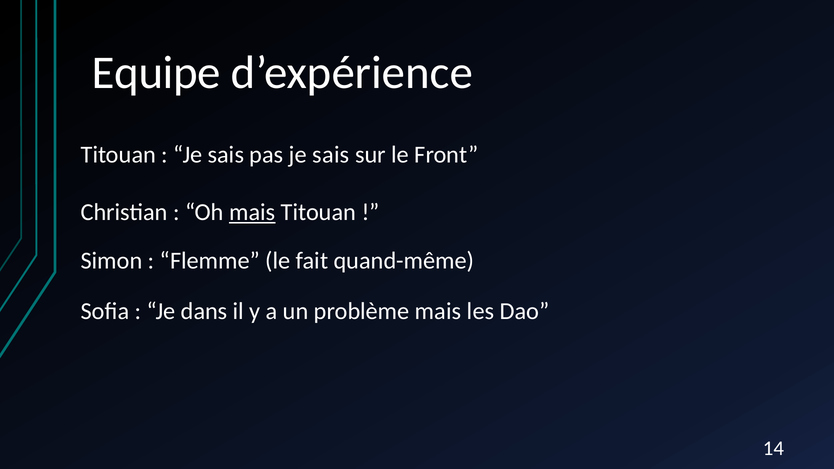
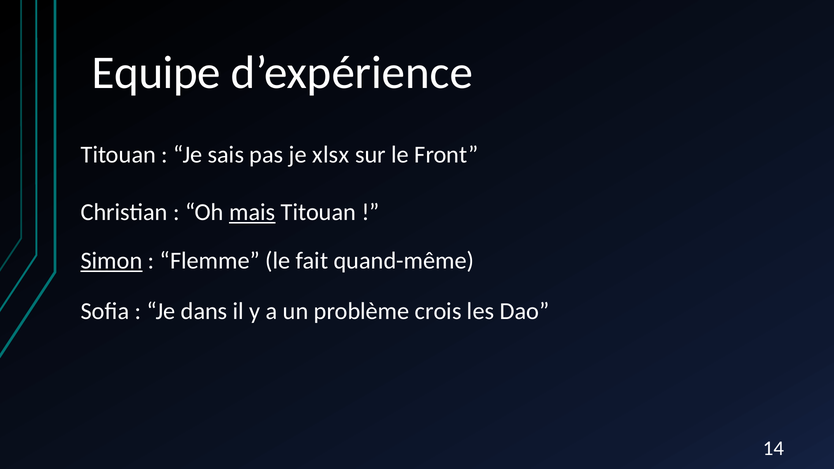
pas je sais: sais -> xlsx
Simon underline: none -> present
problème mais: mais -> crois
